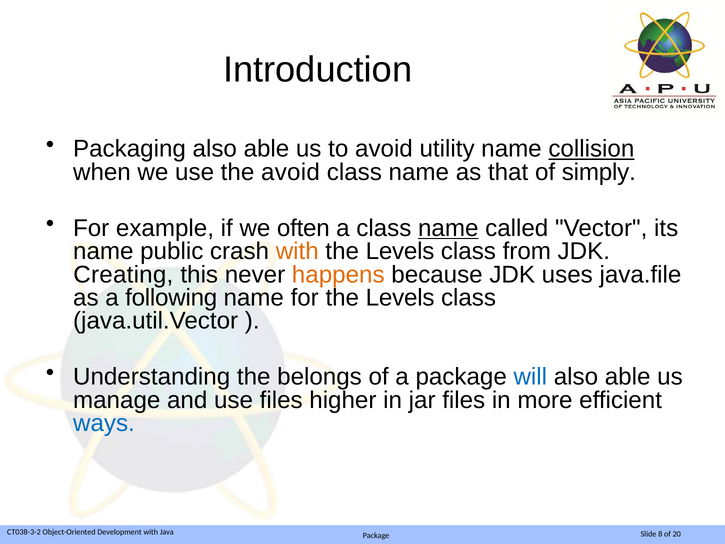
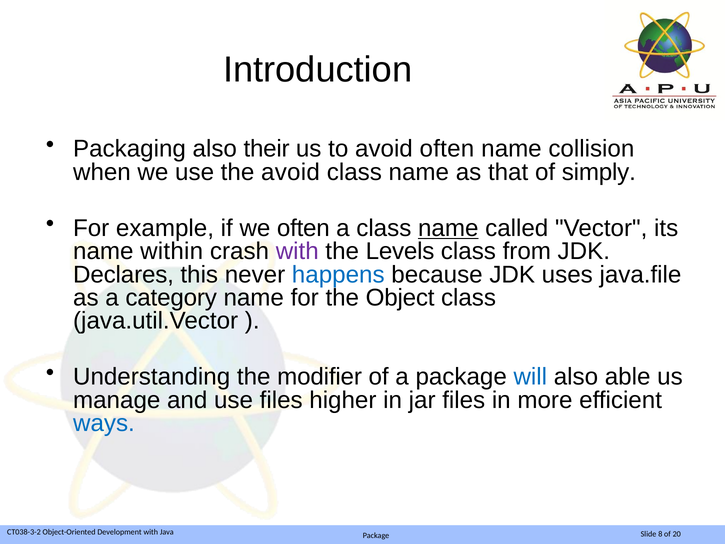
Packaging also able: able -> their
avoid utility: utility -> often
collision underline: present -> none
public: public -> within
with at (297, 251) colour: orange -> purple
Creating: Creating -> Declares
happens colour: orange -> blue
following: following -> category
for the Levels: Levels -> Object
belongs: belongs -> modifier
